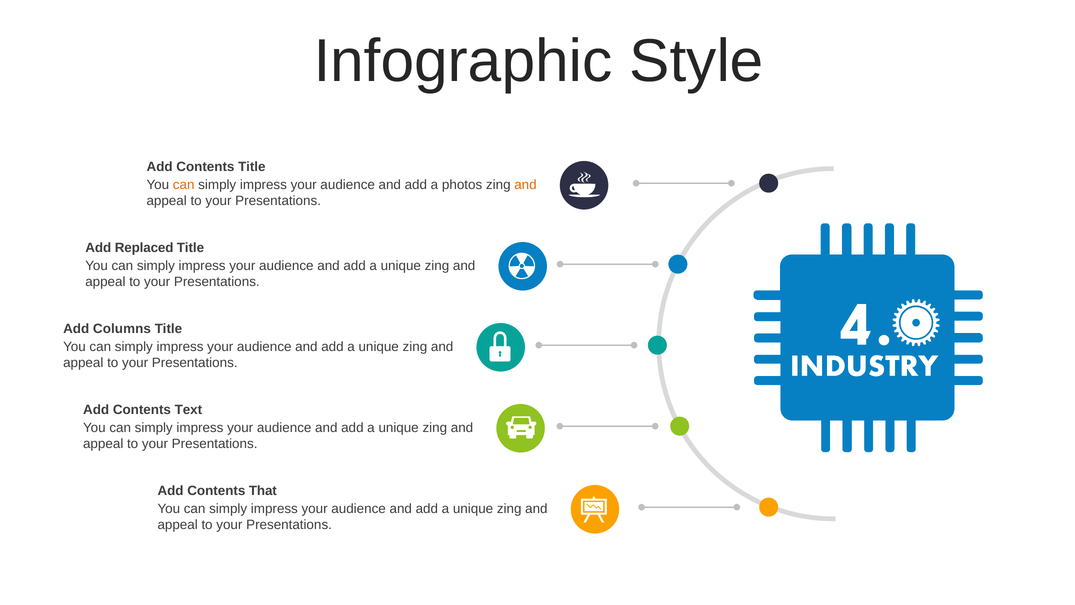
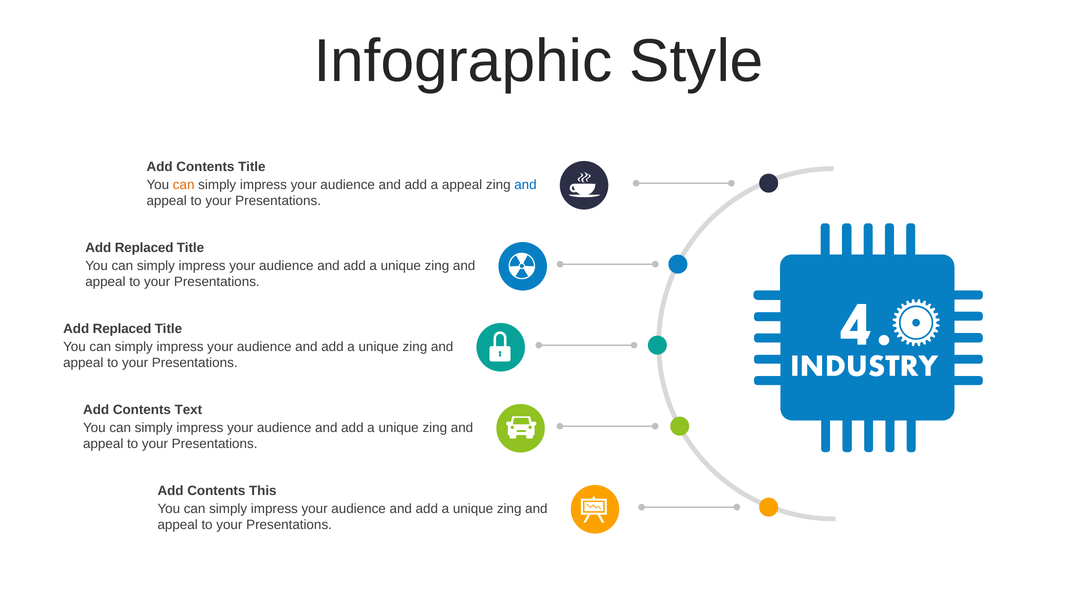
a photos: photos -> appeal
and at (525, 185) colour: orange -> blue
Columns at (122, 328): Columns -> Replaced
That: That -> This
